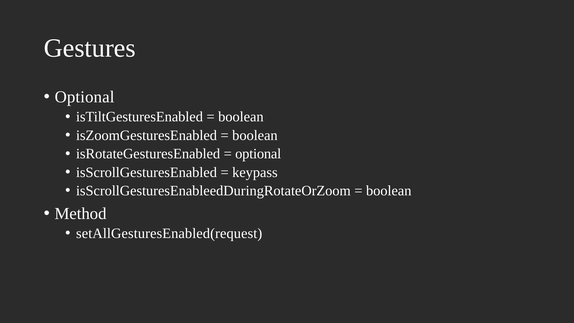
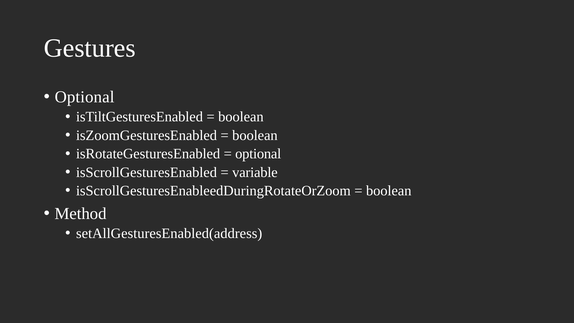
keypass: keypass -> variable
setAllGesturesEnabled(request: setAllGesturesEnabled(request -> setAllGesturesEnabled(address
